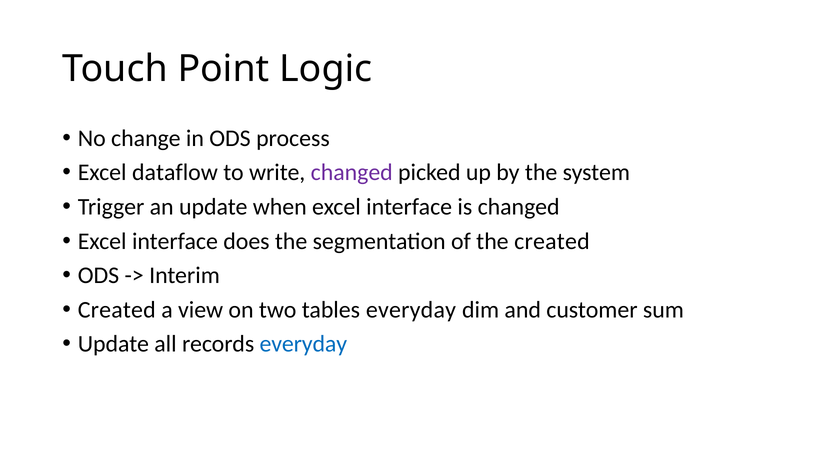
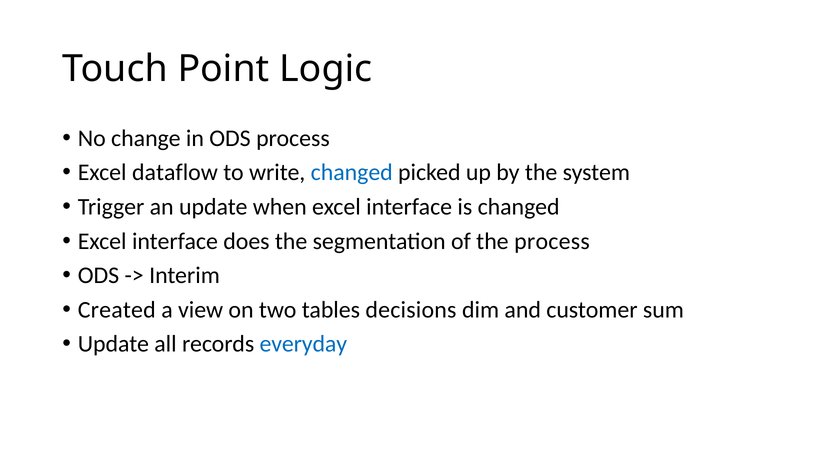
changed at (352, 173) colour: purple -> blue
the created: created -> process
tables everyday: everyday -> decisions
